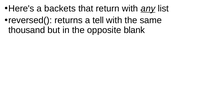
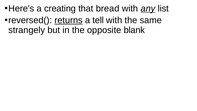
backets: backets -> creating
return: return -> bread
returns underline: none -> present
thousand: thousand -> strangely
